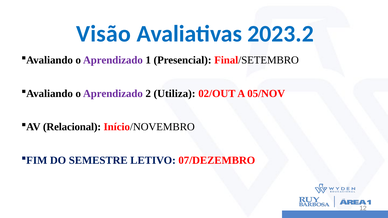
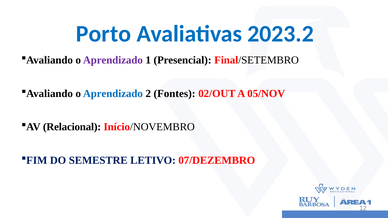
Visão: Visão -> Porto
Aprendizado at (113, 94) colour: purple -> blue
Utiliza: Utiliza -> Fontes
